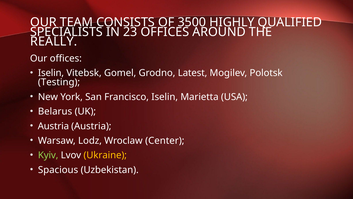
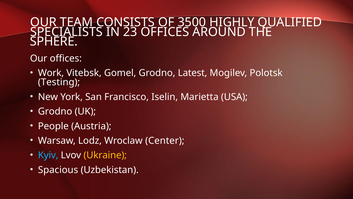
REALLY: REALLY -> SPHERE
Iselin at (51, 73): Iselin -> Work
Belarus at (55, 111): Belarus -> Grodno
Austria at (53, 126): Austria -> People
Kyiv colour: light green -> light blue
